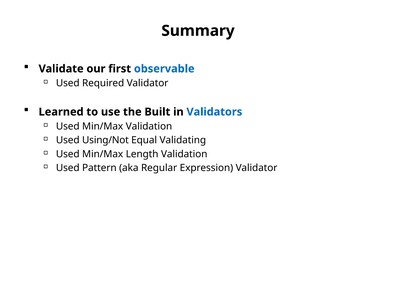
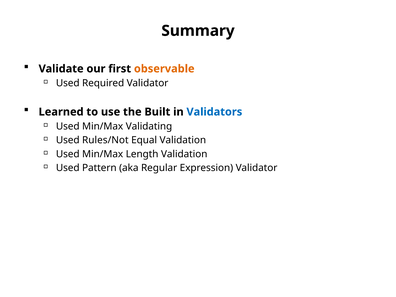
observable colour: blue -> orange
Min/Max Validation: Validation -> Validating
Using/Not: Using/Not -> Rules/Not
Equal Validating: Validating -> Validation
